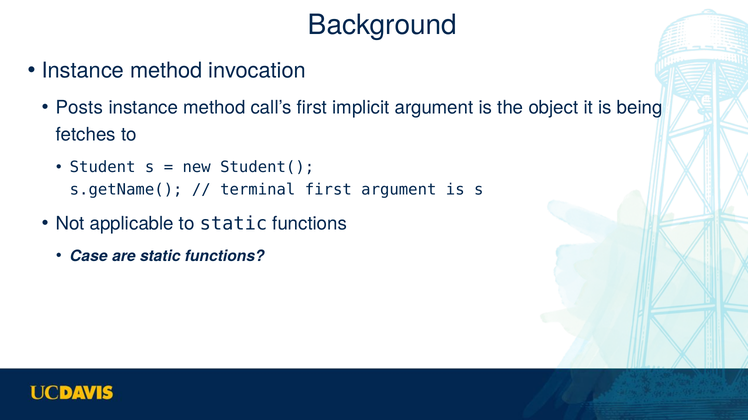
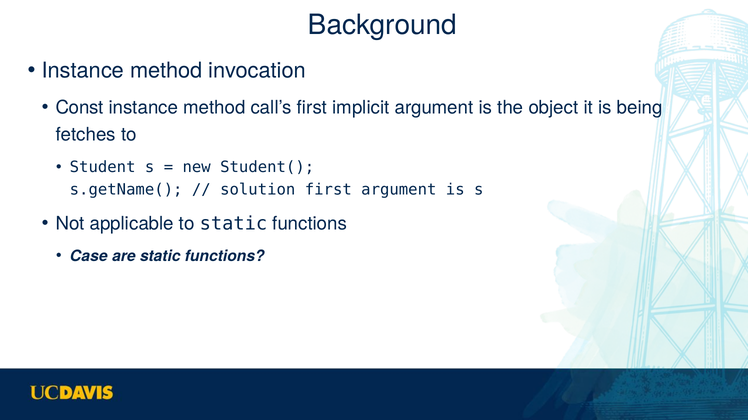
Posts: Posts -> Const
terminal: terminal -> solution
